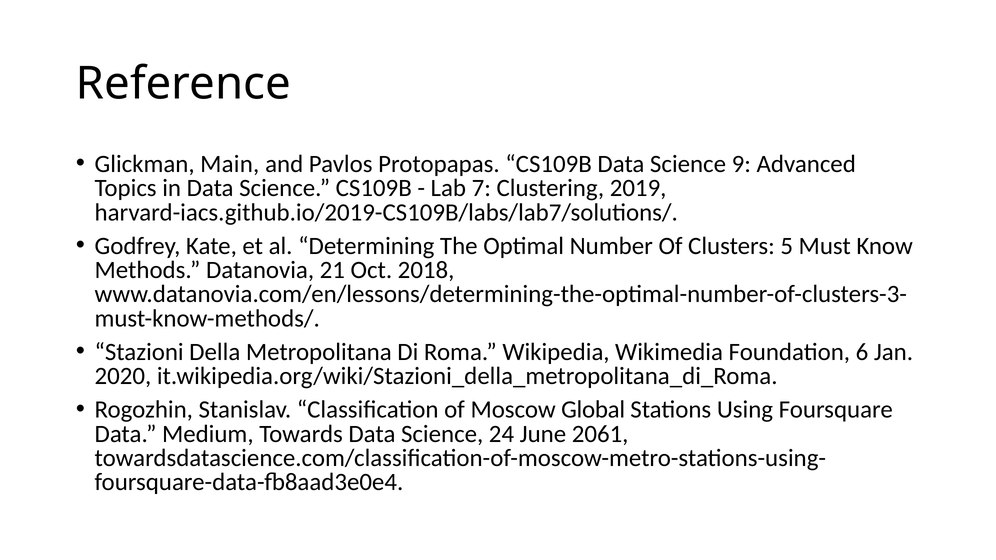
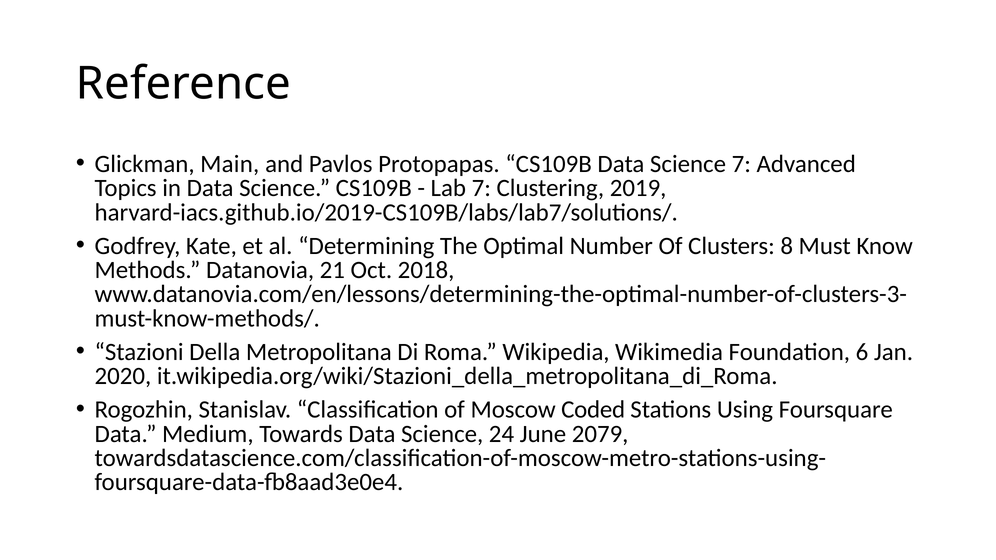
Science 9: 9 -> 7
5: 5 -> 8
Global: Global -> Coded
2061: 2061 -> 2079
